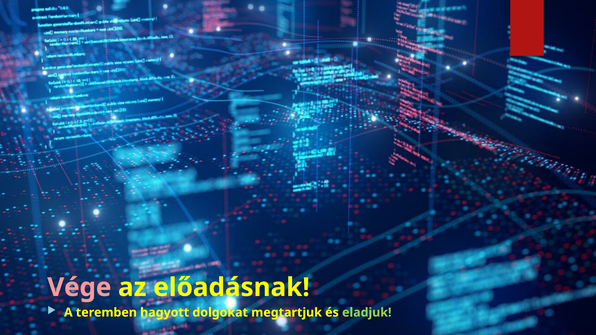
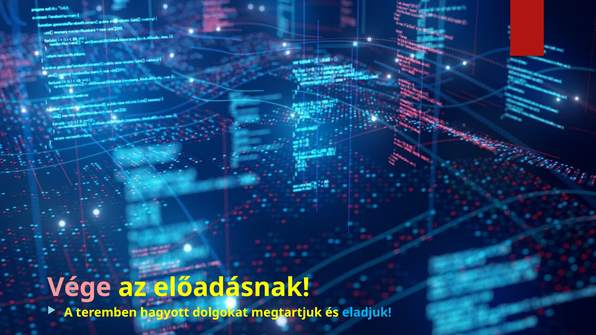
eladjuk colour: light green -> light blue
